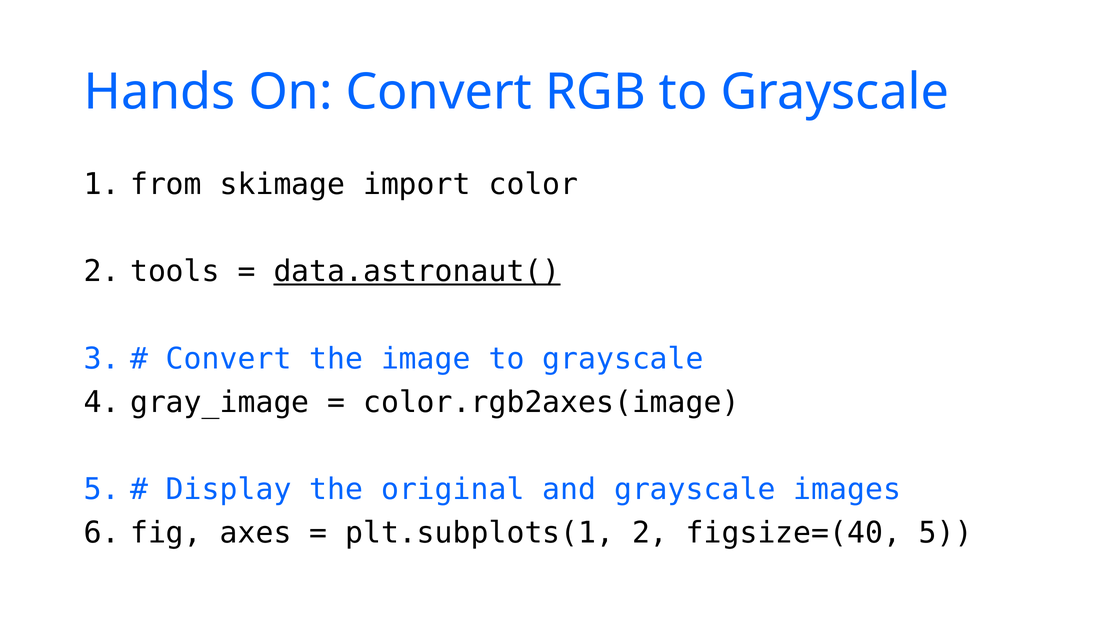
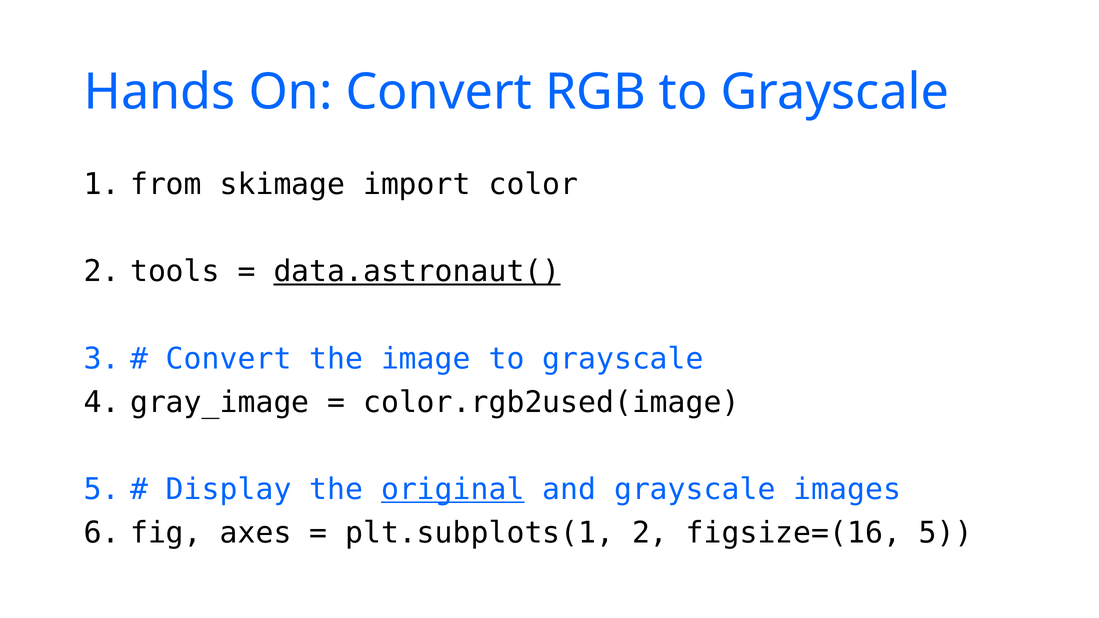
color.rgb2axes(image: color.rgb2axes(image -> color.rgb2used(image
original underline: none -> present
figsize=(40: figsize=(40 -> figsize=(16
